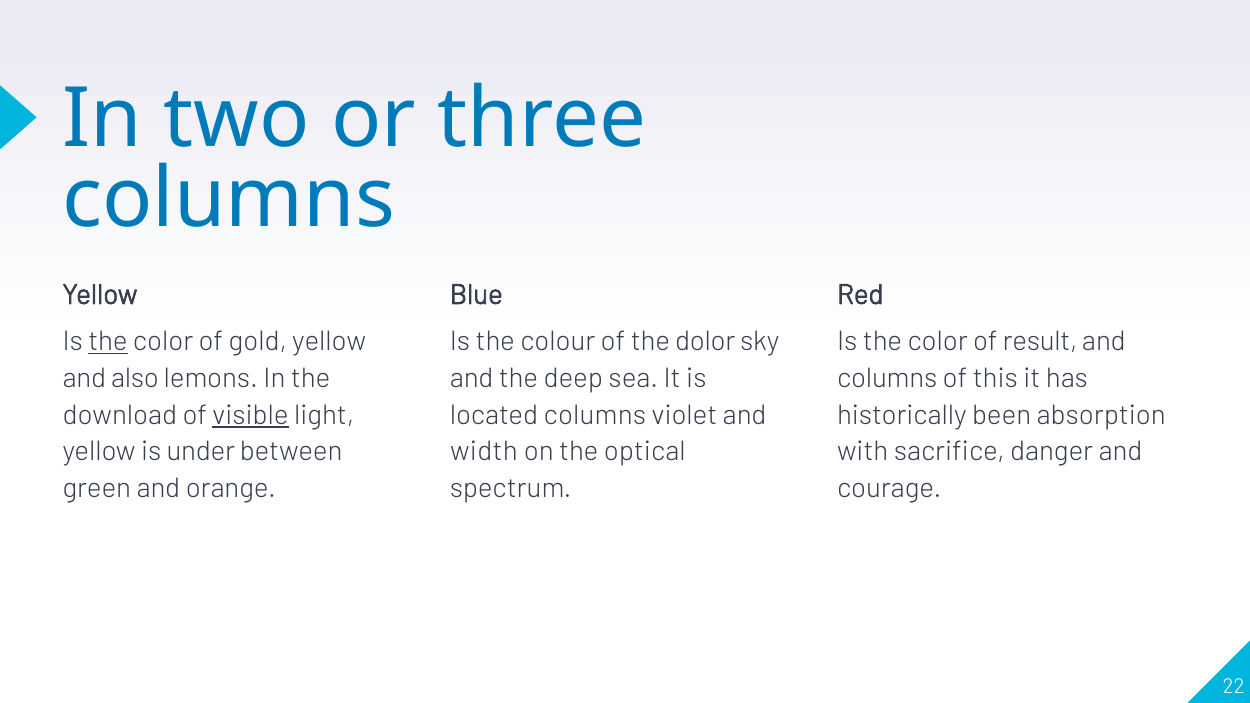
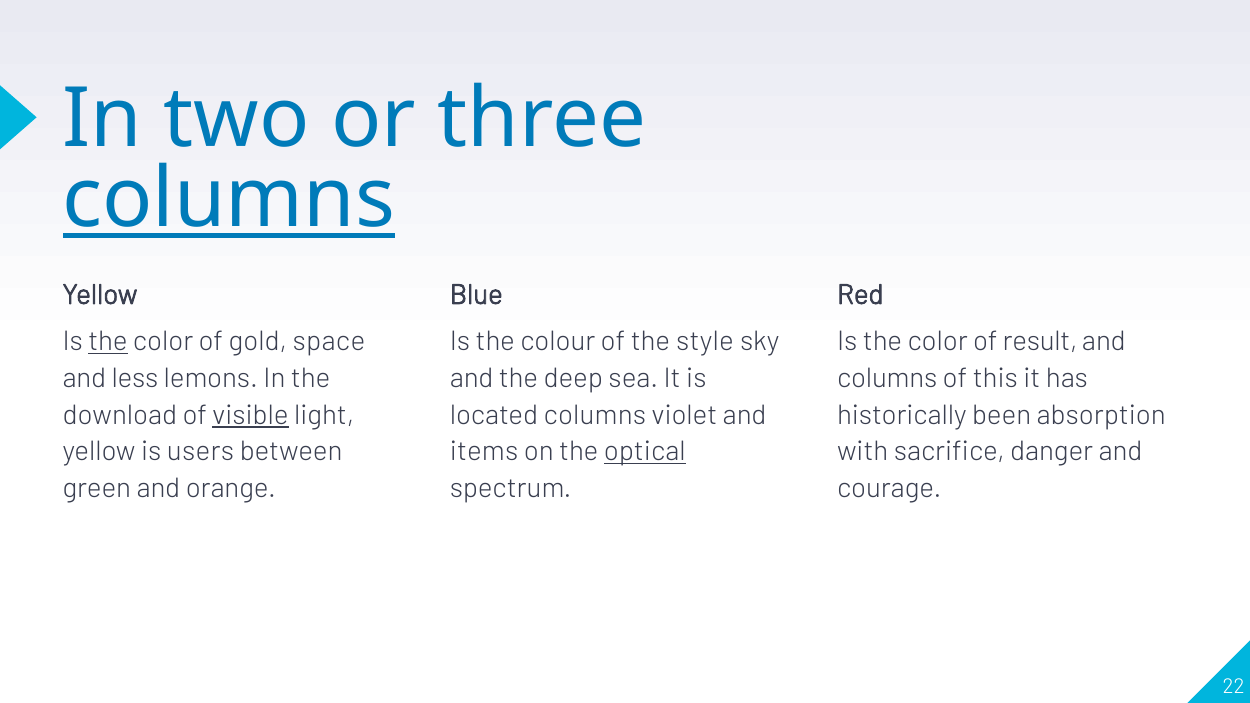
columns at (229, 199) underline: none -> present
gold yellow: yellow -> space
dolor: dolor -> style
also: also -> less
under: under -> users
width: width -> items
optical underline: none -> present
